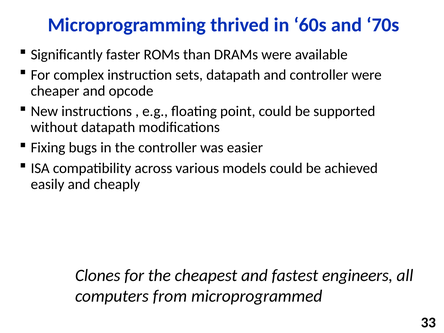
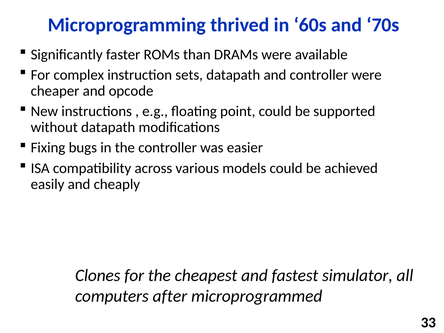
engineers: engineers -> simulator
from: from -> after
